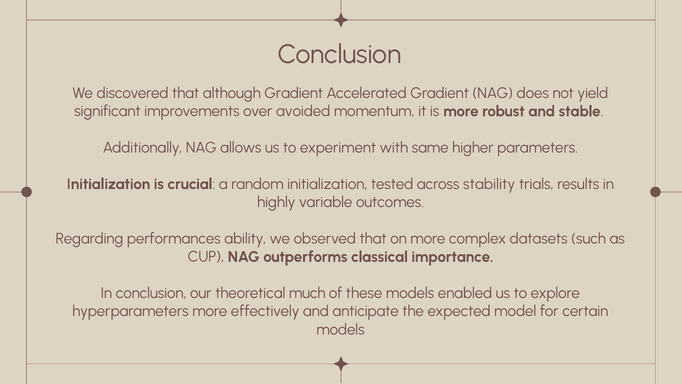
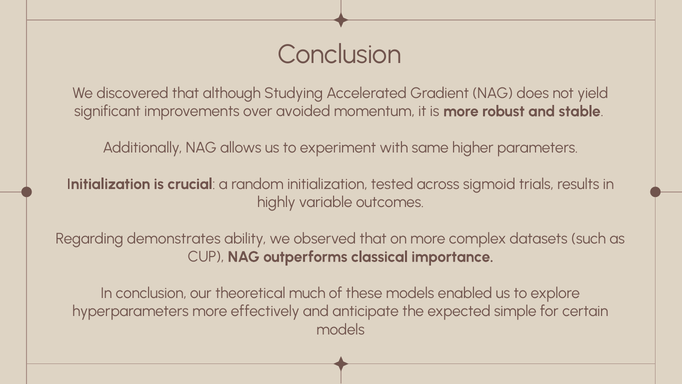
although Gradient: Gradient -> Studying
stability: stability -> sigmoid
performances: performances -> demonstrates
model: model -> simple
